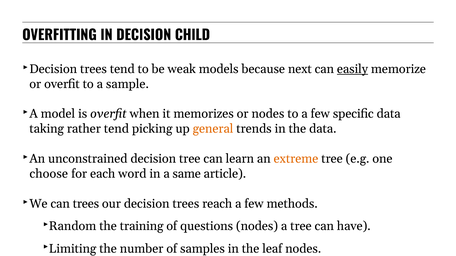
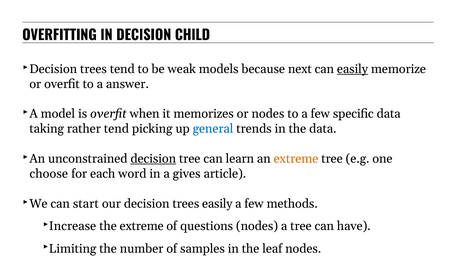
sample: sample -> answer
general colour: orange -> blue
decision at (153, 159) underline: none -> present
same: same -> gives
can trees: trees -> start
trees reach: reach -> easily
Random: Random -> Increase
the training: training -> extreme
